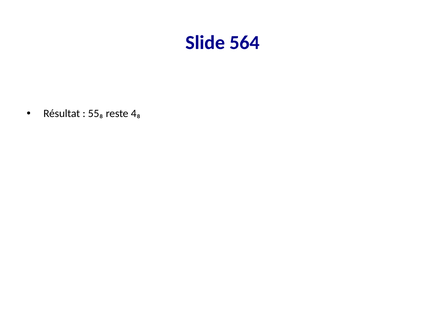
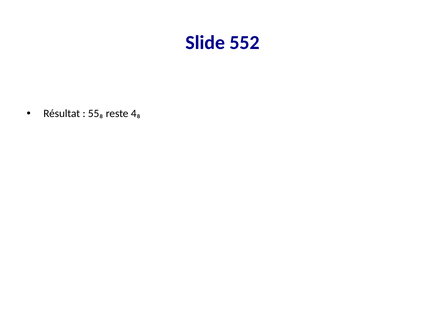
564: 564 -> 552
